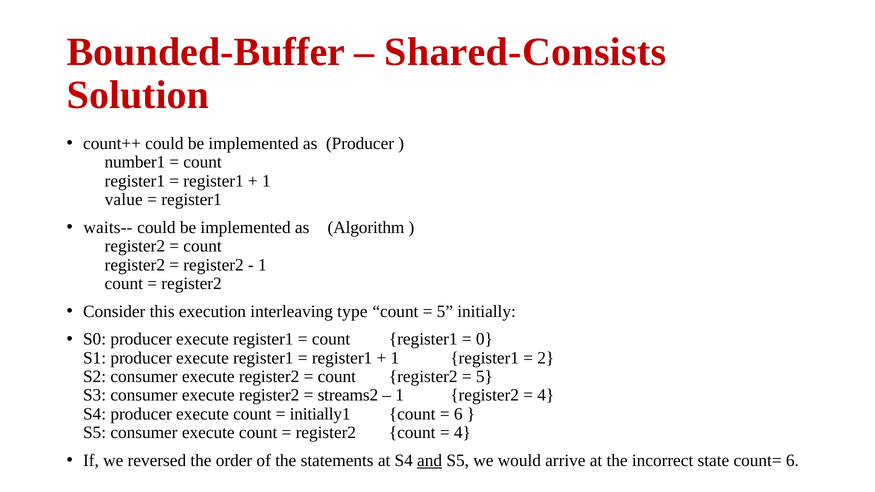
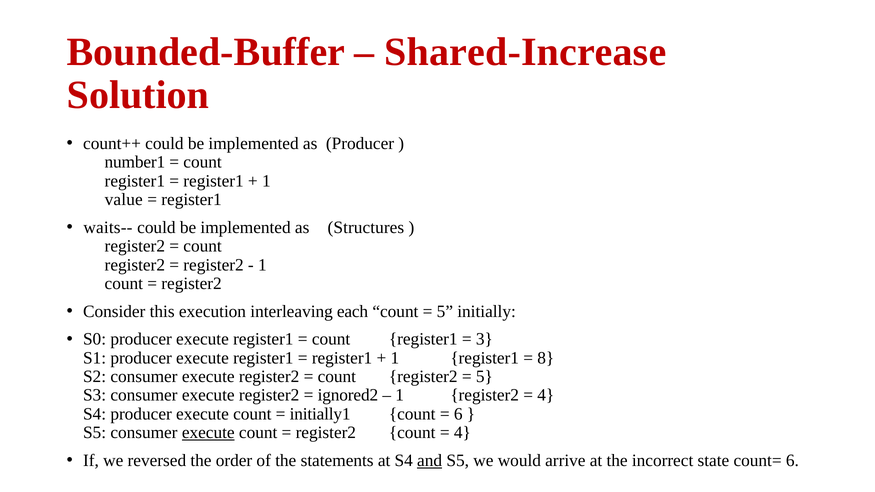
Shared-Consists: Shared-Consists -> Shared-Increase
Algorithm: Algorithm -> Structures
type: type -> each
0: 0 -> 3
2: 2 -> 8
streams2: streams2 -> ignored2
execute at (208, 433) underline: none -> present
